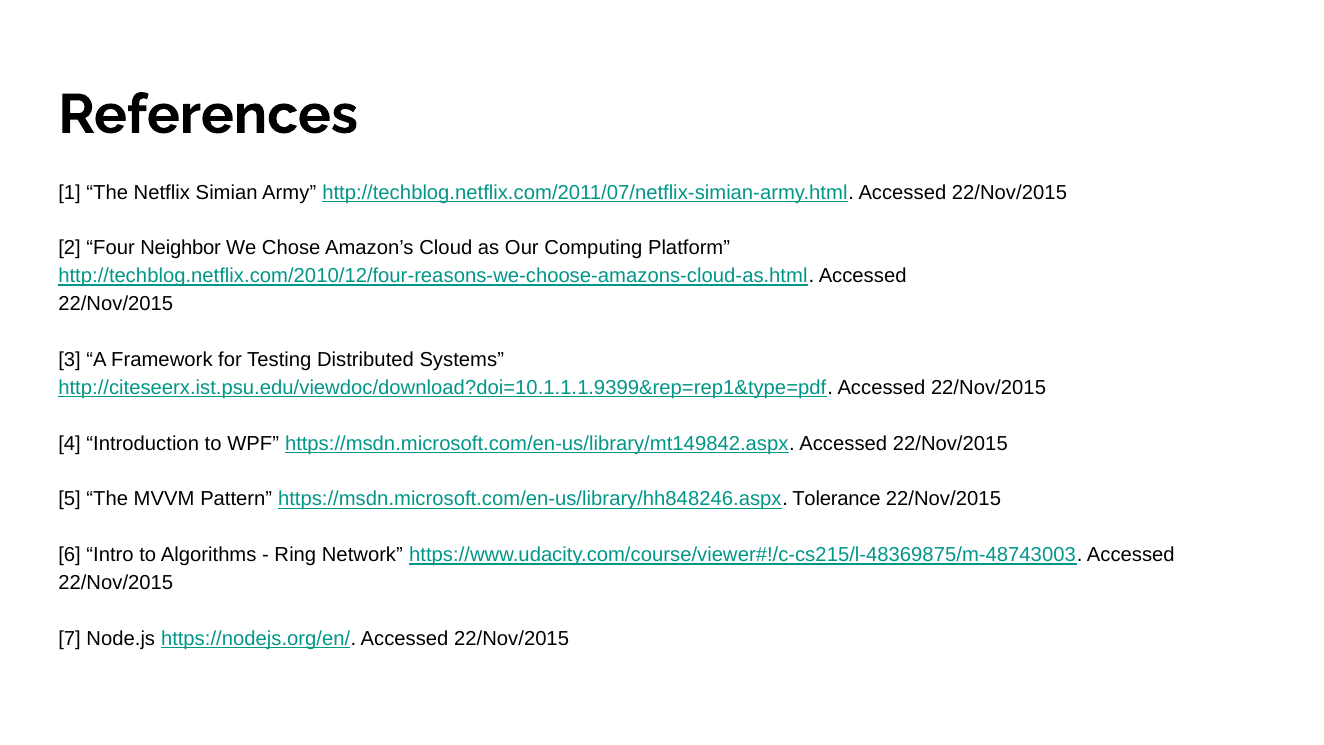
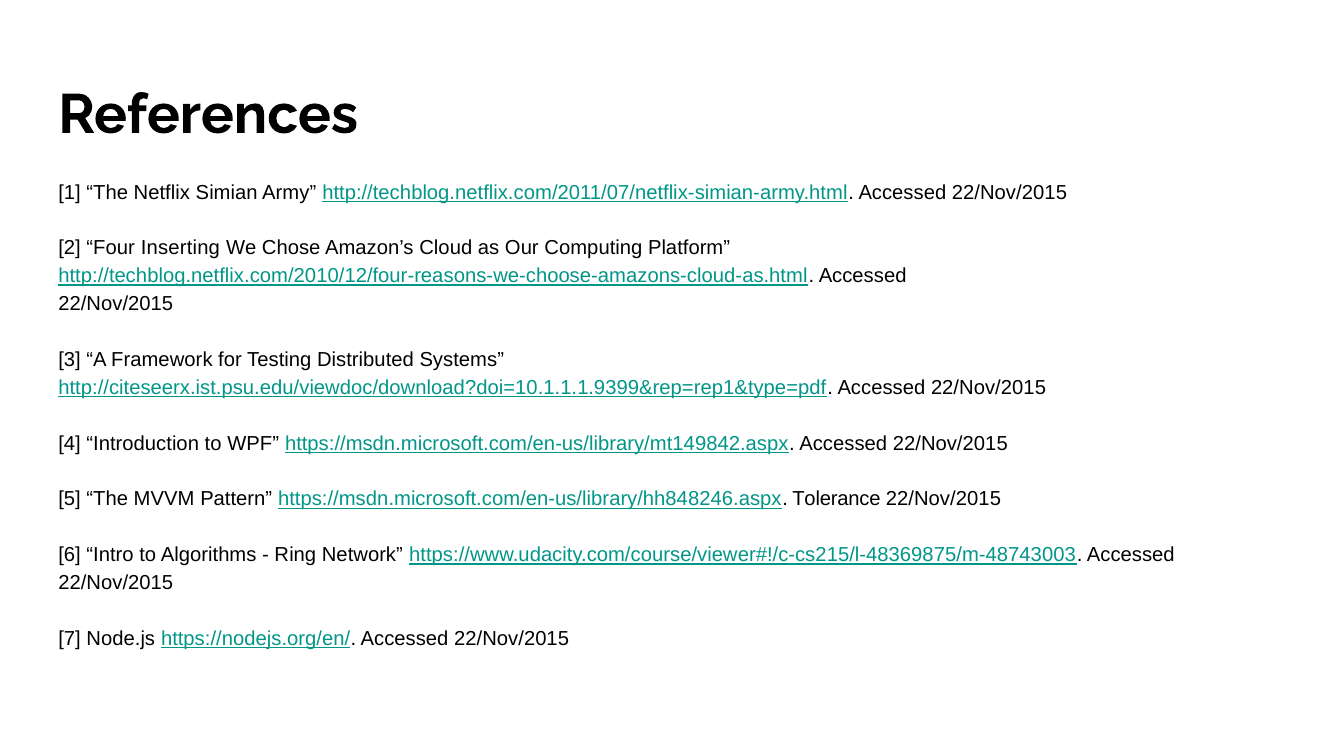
Neighbor: Neighbor -> Inserting
